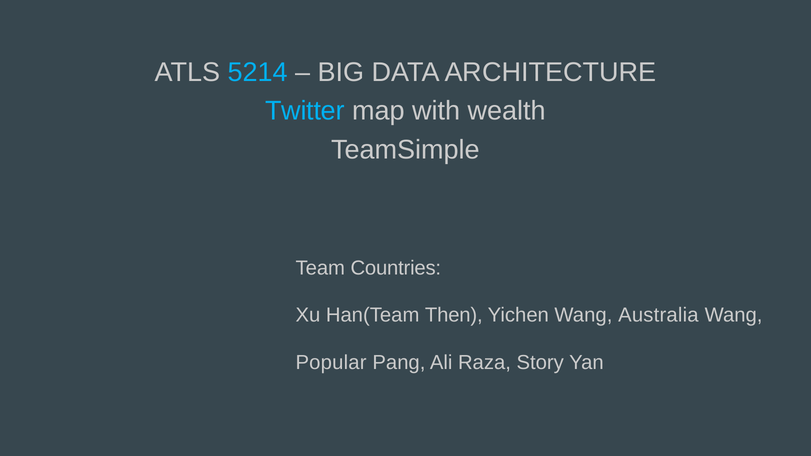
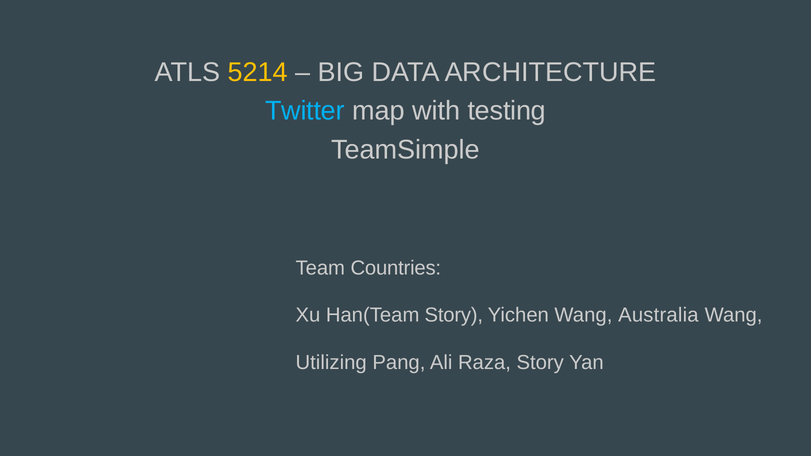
5214 colour: light blue -> yellow
wealth: wealth -> testing
Han(Team Then: Then -> Story
Popular: Popular -> Utilizing
